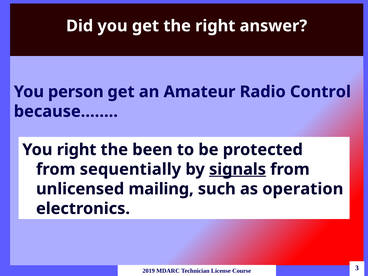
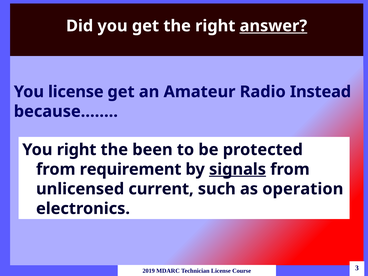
answer underline: none -> present
You person: person -> license
Control: Control -> Instead
sequentially: sequentially -> requirement
mailing: mailing -> current
